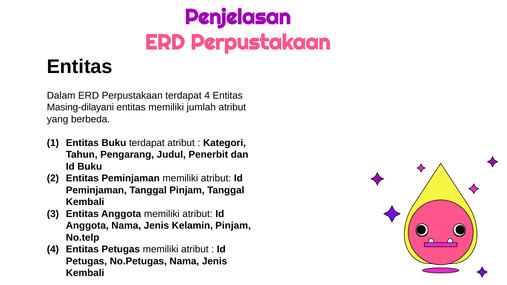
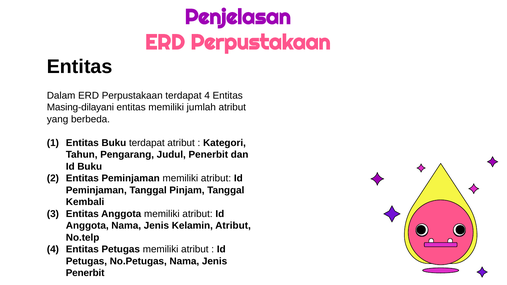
Kelamin Pinjam: Pinjam -> Atribut
Kembali at (85, 273): Kembali -> Penerbit
